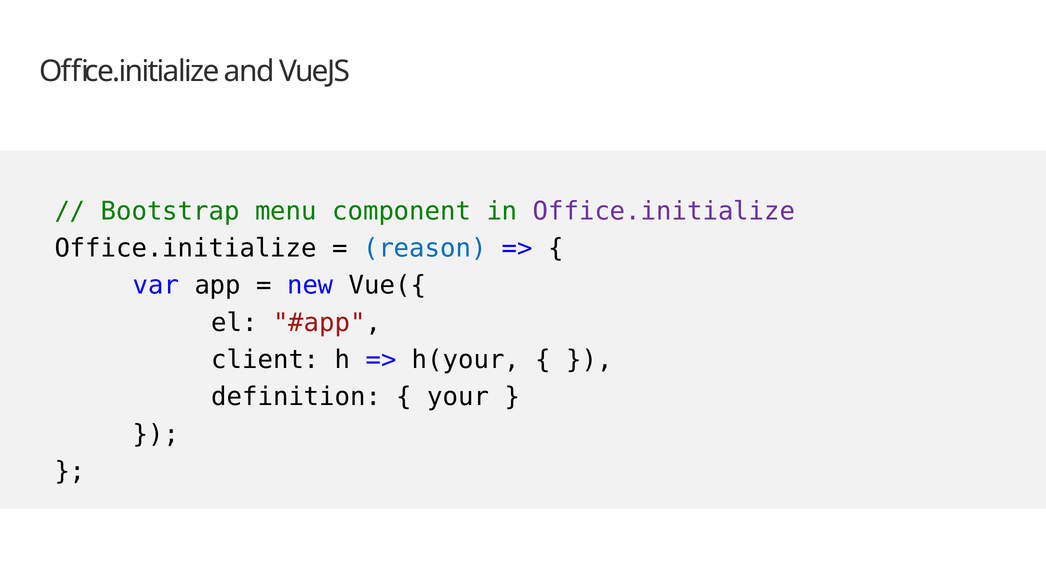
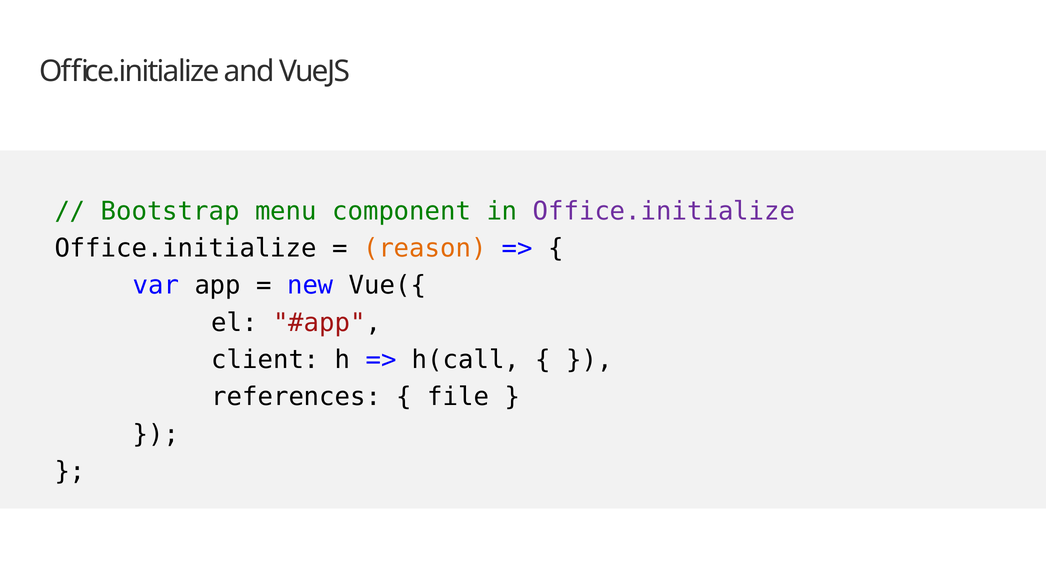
reason colour: blue -> orange
h(your: h(your -> h(call
definition: definition -> references
your: your -> file
